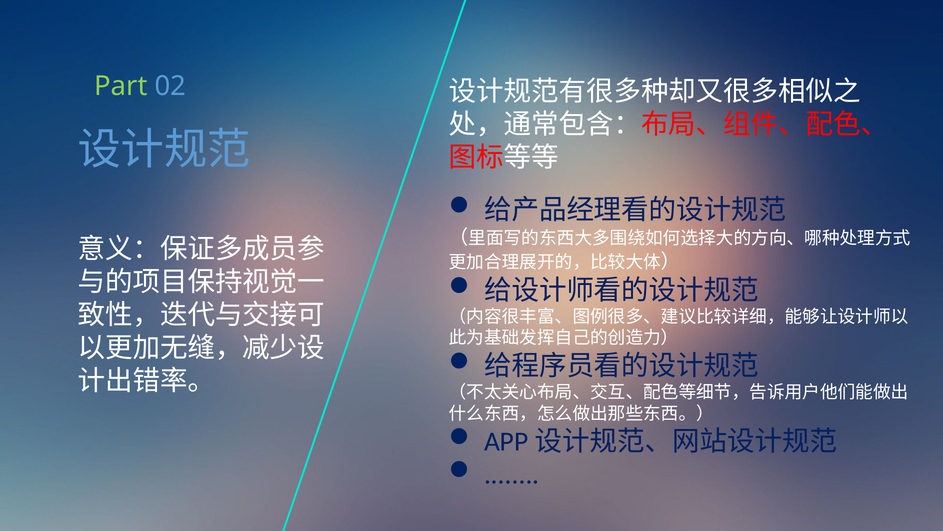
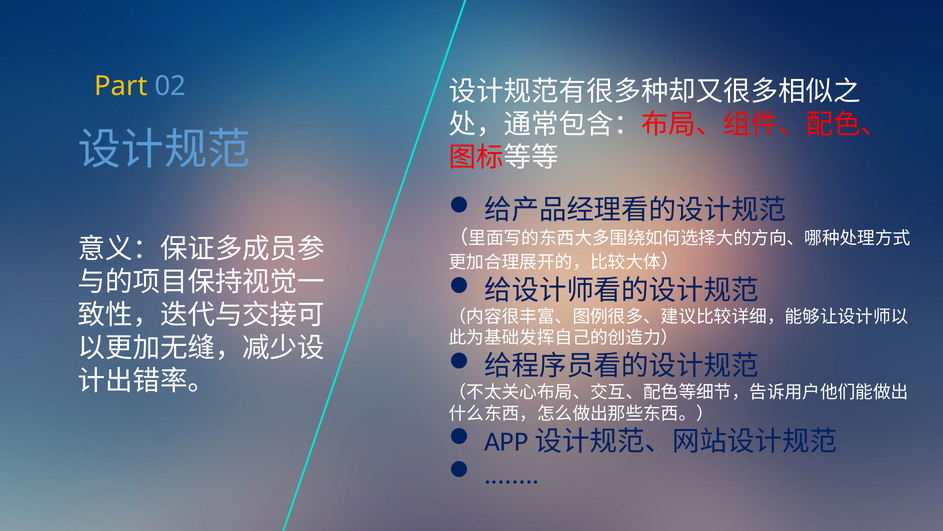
Part colour: light green -> yellow
